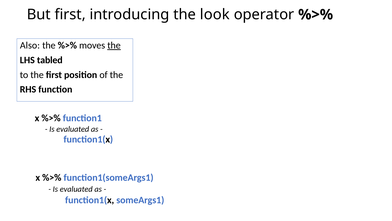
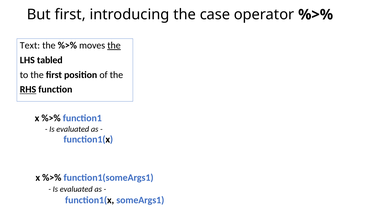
look: look -> case
Also: Also -> Text
RHS underline: none -> present
